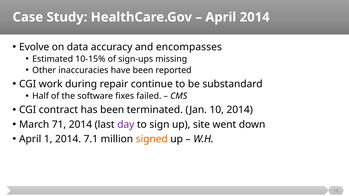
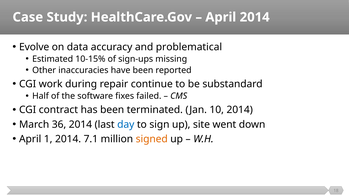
encompasses: encompasses -> problematical
71: 71 -> 36
day colour: purple -> blue
